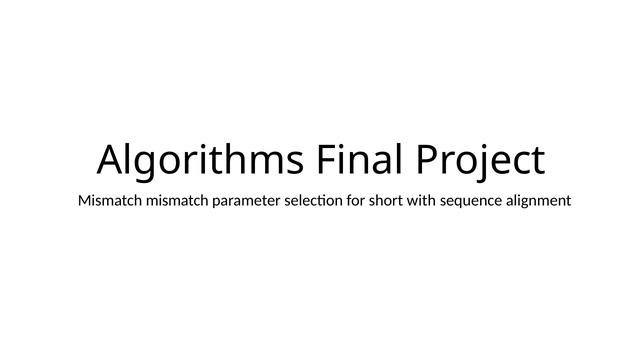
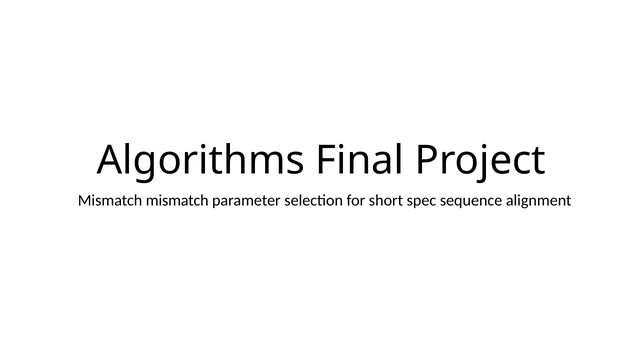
with: with -> spec
